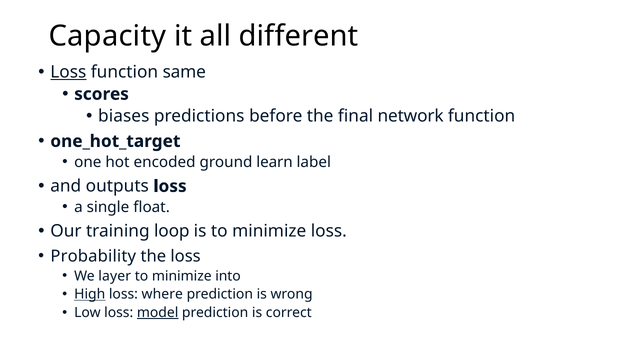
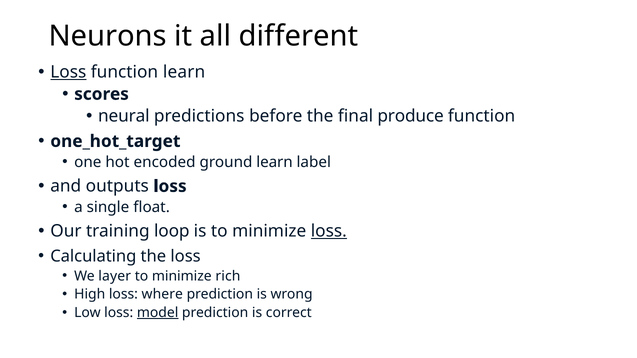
Capacity: Capacity -> Neurons
function same: same -> learn
biases: biases -> neural
network: network -> produce
loss at (329, 231) underline: none -> present
Probability: Probability -> Calculating
into: into -> rich
High underline: present -> none
